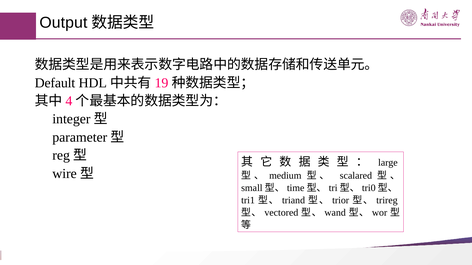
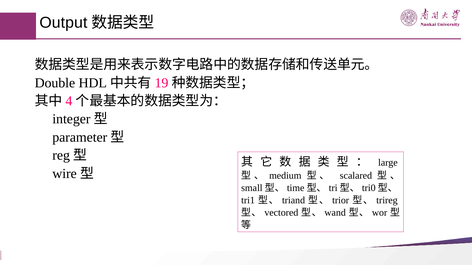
Default: Default -> Double
